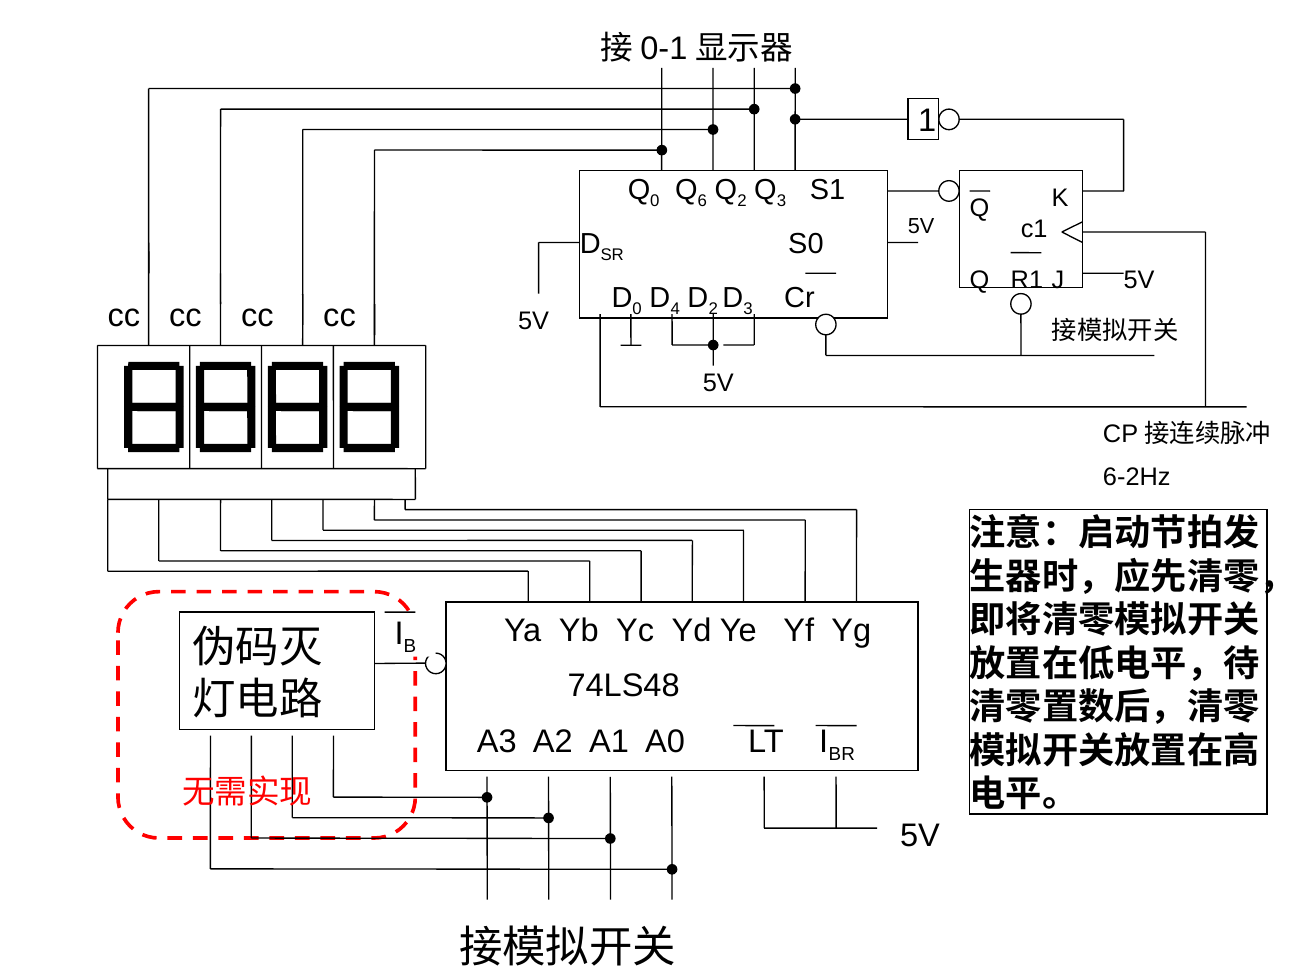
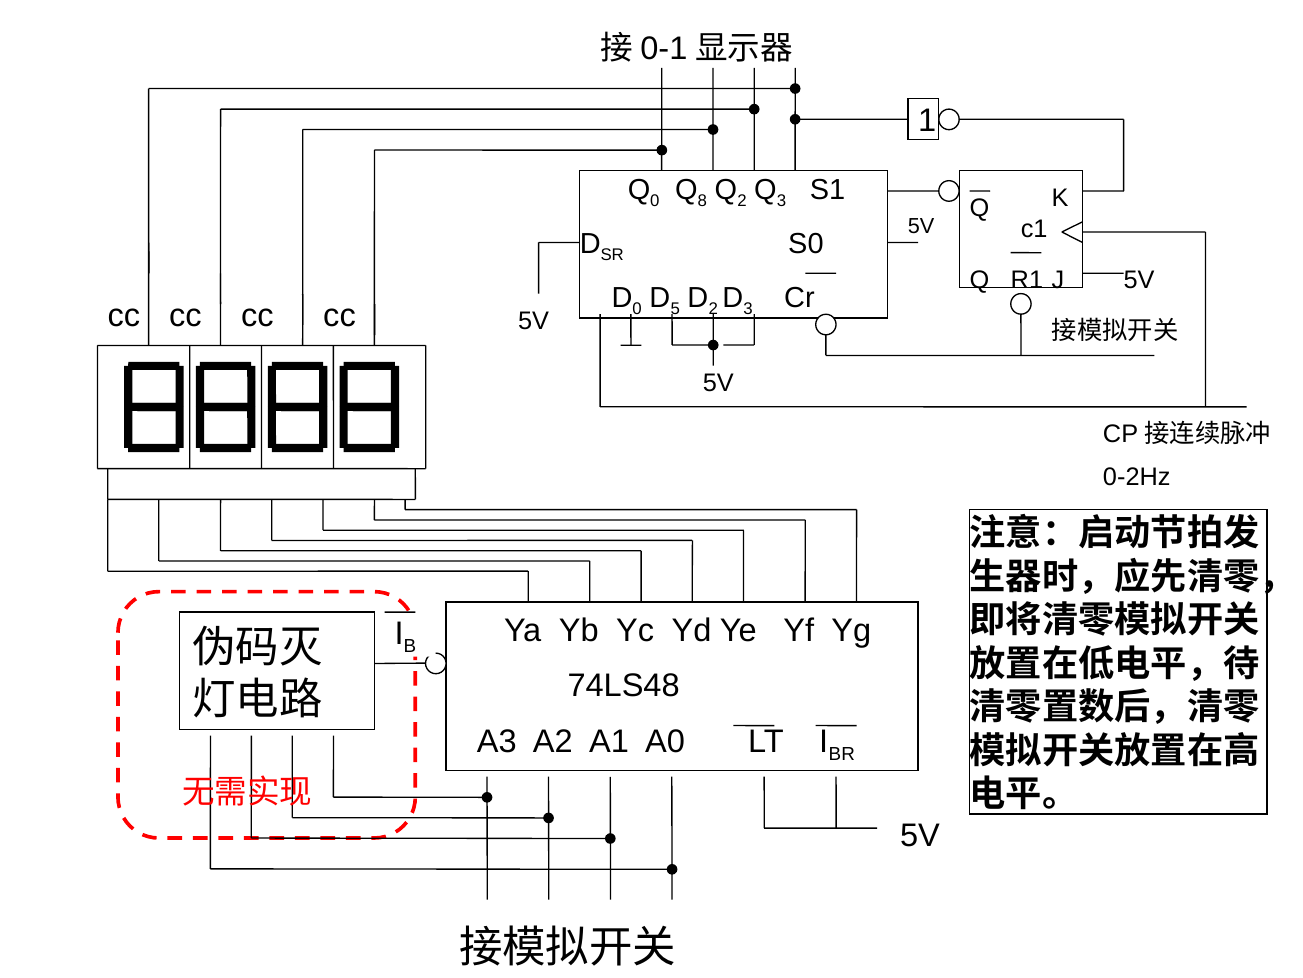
6: 6 -> 8
4: 4 -> 5
6-2Hz: 6-2Hz -> 0-2Hz
